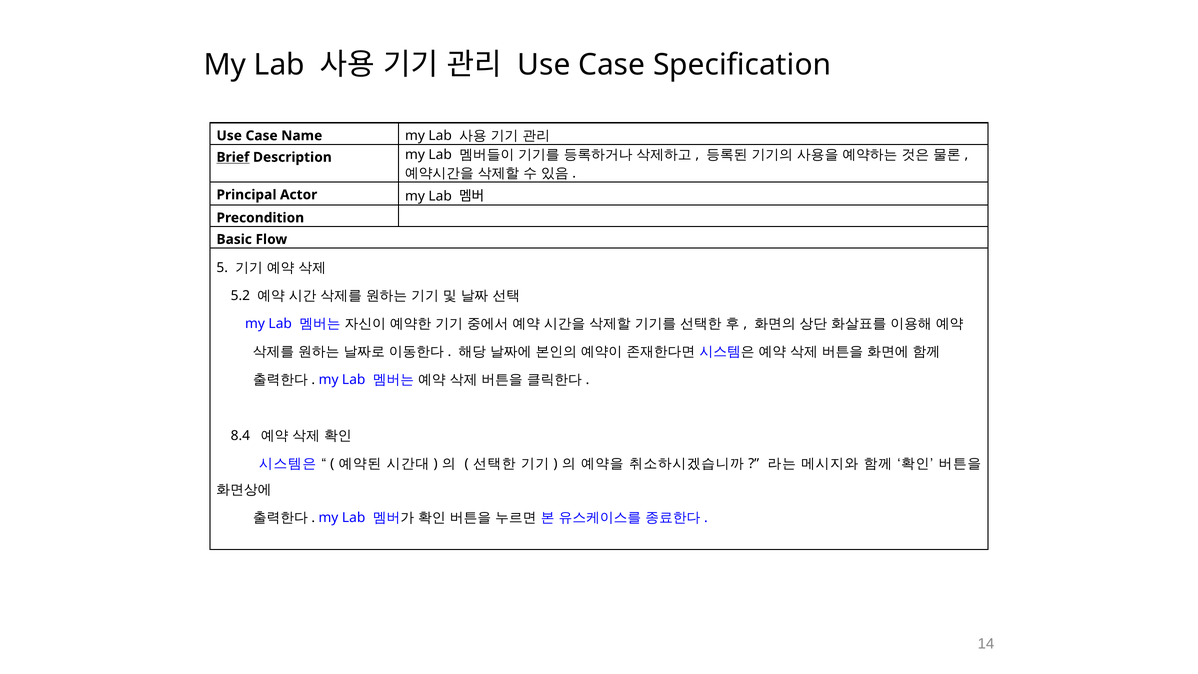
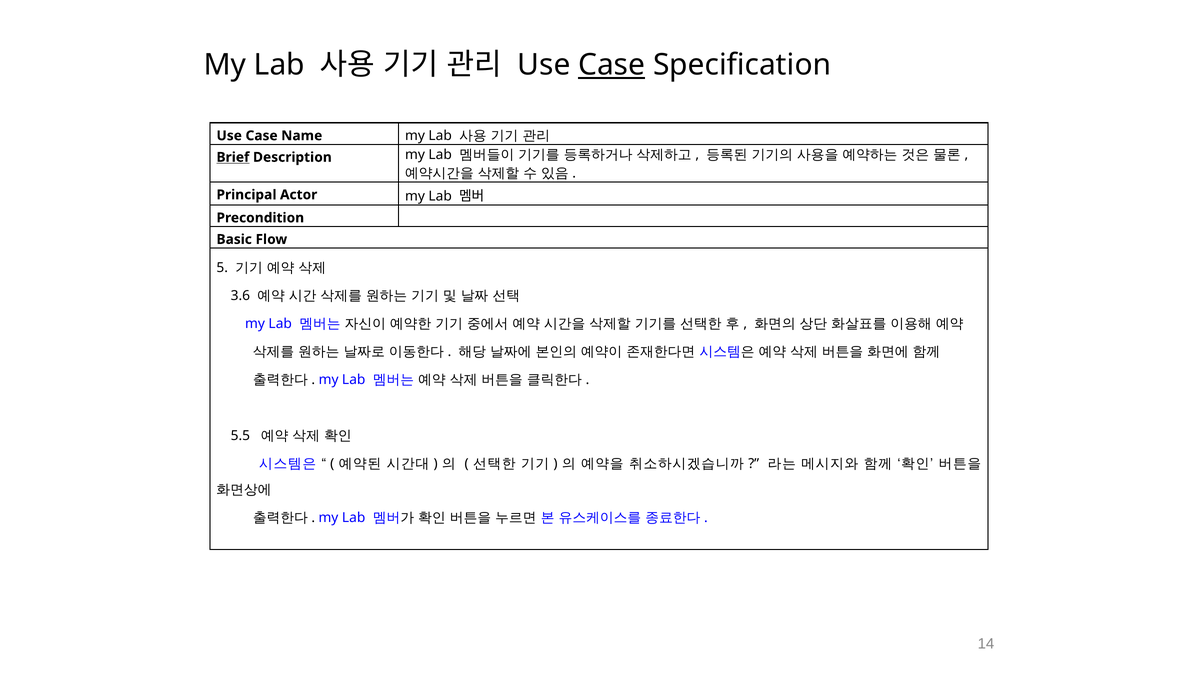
Case at (612, 65) underline: none -> present
5.2: 5.2 -> 3.6
8.4: 8.4 -> 5.5
